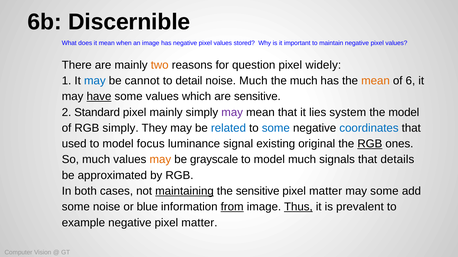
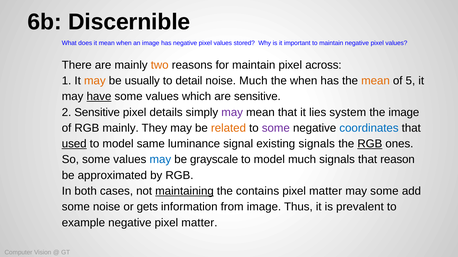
for question: question -> maintain
widely: widely -> across
may at (95, 81) colour: blue -> orange
cannot: cannot -> usually
the much: much -> when
6: 6 -> 5
2 Standard: Standard -> Sensitive
pixel mainly: mainly -> details
the model: model -> image
RGB simply: simply -> mainly
related colour: blue -> orange
some at (276, 128) colour: blue -> purple
used underline: none -> present
focus: focus -> same
existing original: original -> signals
So much: much -> some
may at (160, 160) colour: orange -> blue
details: details -> reason
the sensitive: sensitive -> contains
blue: blue -> gets
from underline: present -> none
Thus underline: present -> none
